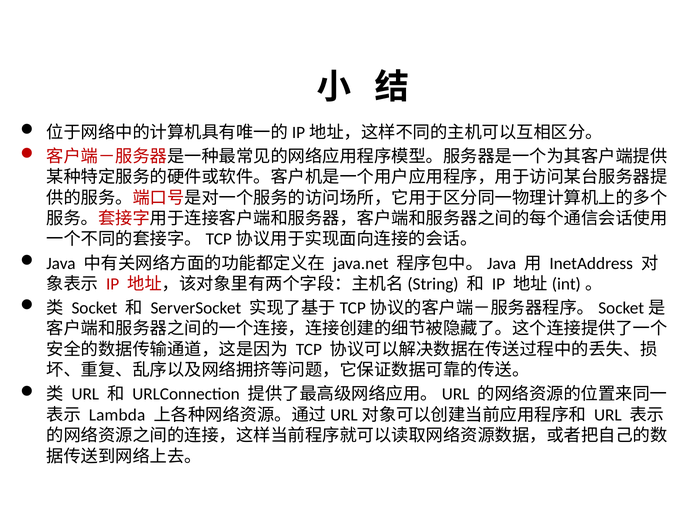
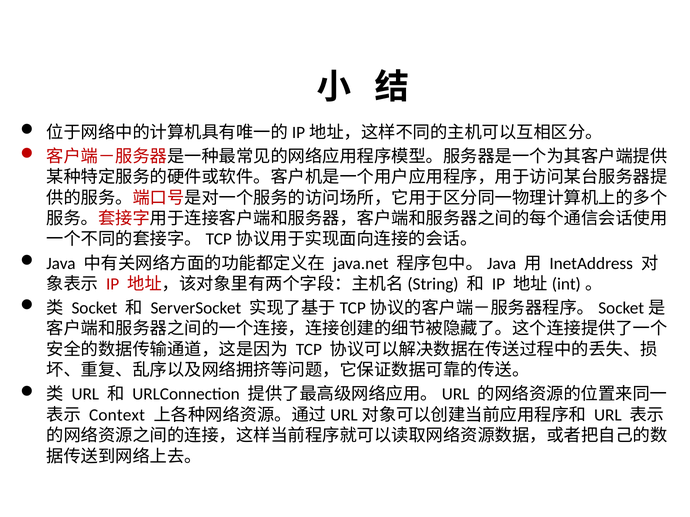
Lambda: Lambda -> Context
